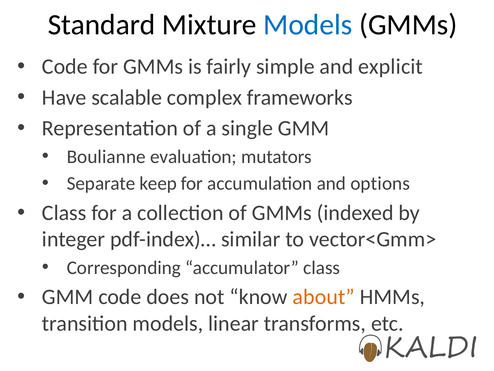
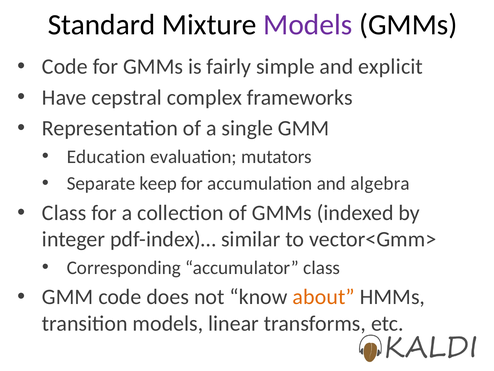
Models at (308, 25) colour: blue -> purple
scalable: scalable -> cepstral
Boulianne: Boulianne -> Education
options: options -> algebra
